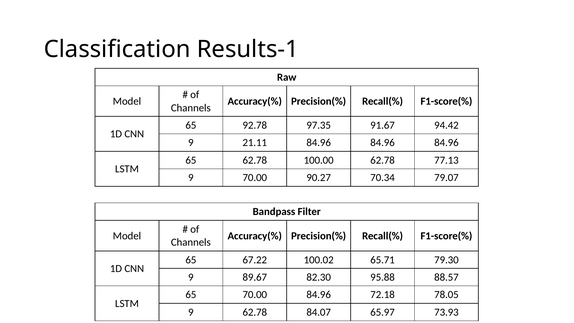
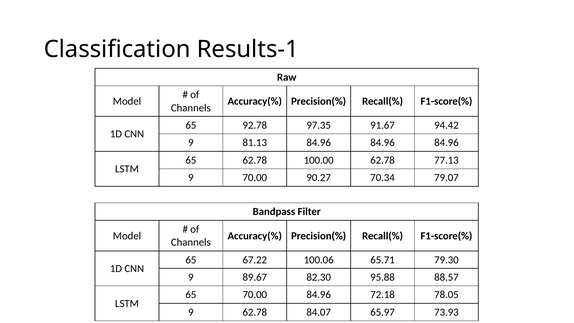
21.11: 21.11 -> 81.13
100.02: 100.02 -> 100.06
